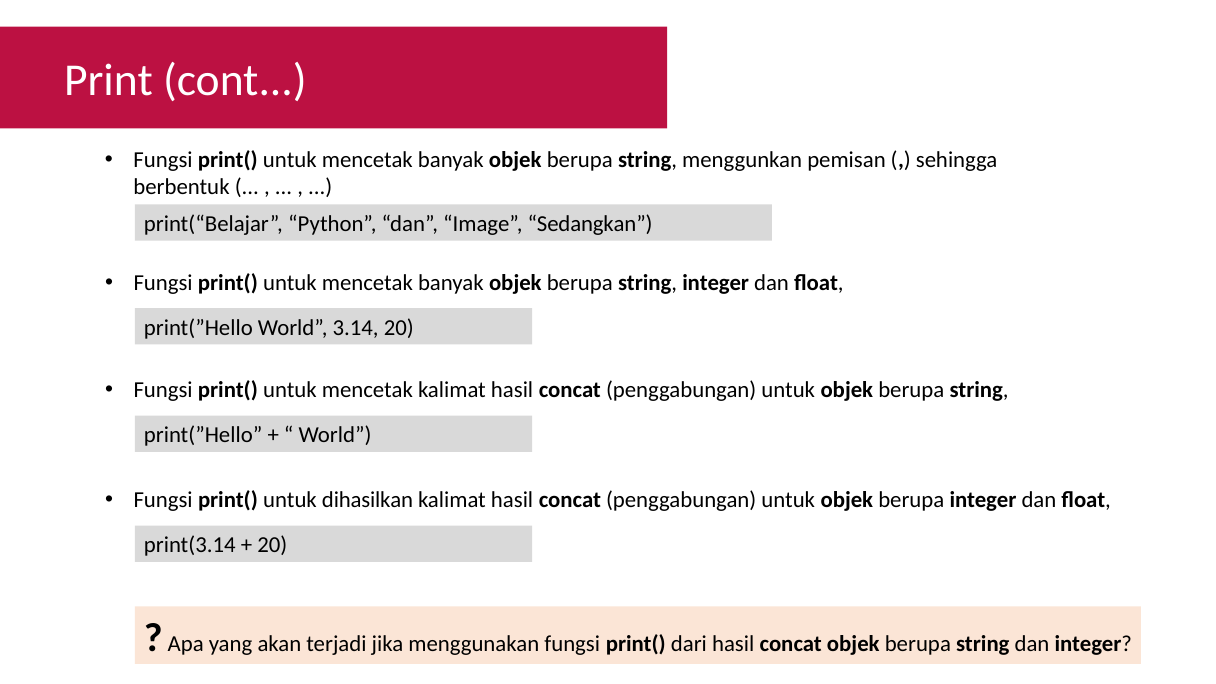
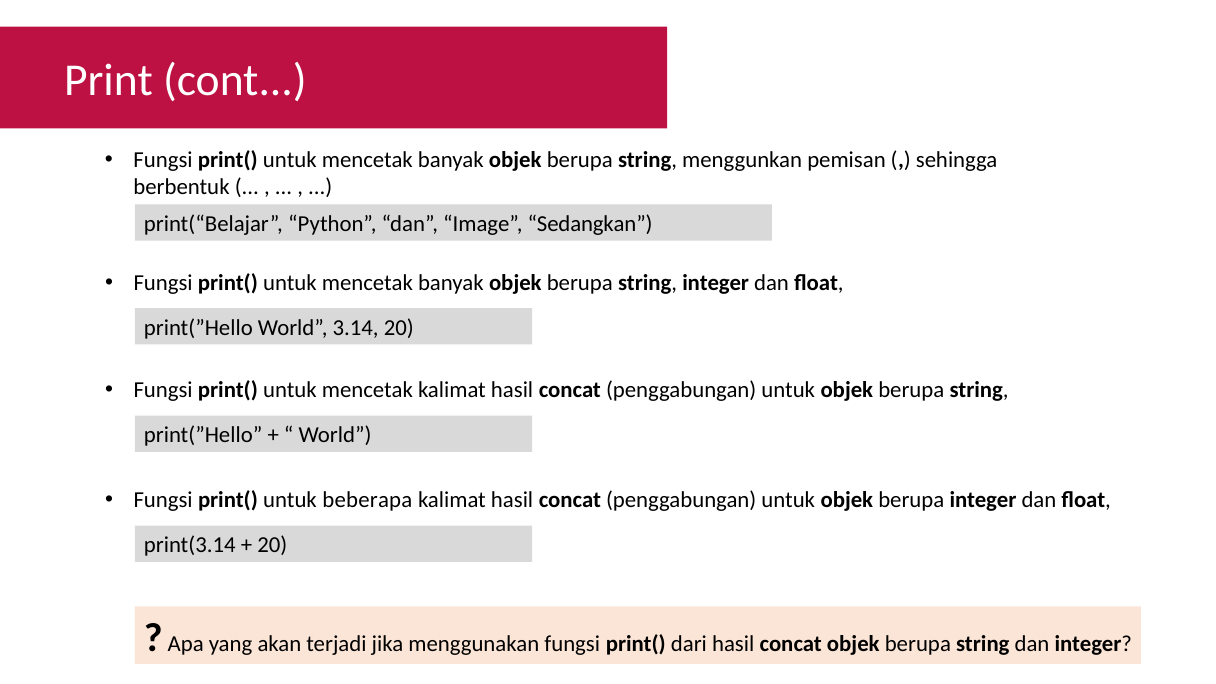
dihasilkan: dihasilkan -> beberapa
